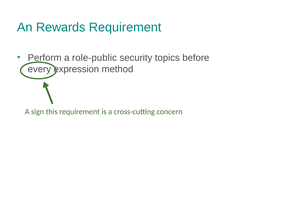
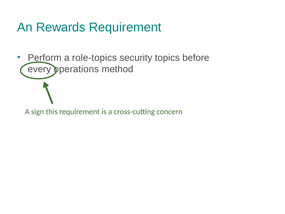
role-public: role-public -> role-topics
expression: expression -> operations
